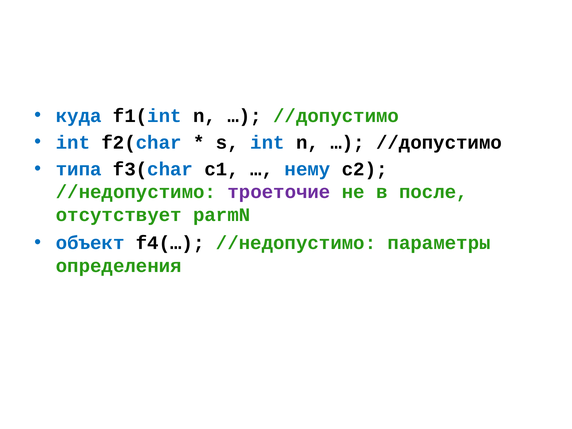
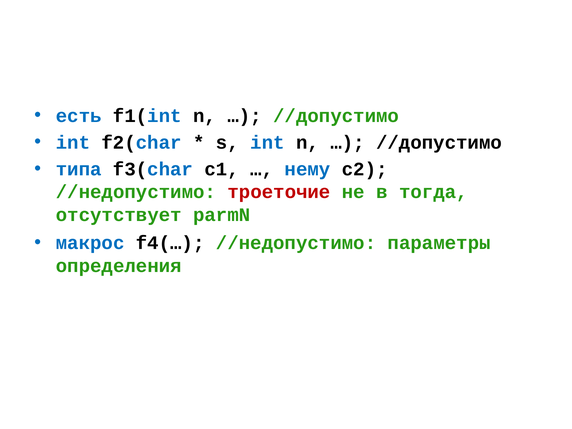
куда: куда -> есть
троеточие colour: purple -> red
после: после -> тогда
объект: объект -> макрос
